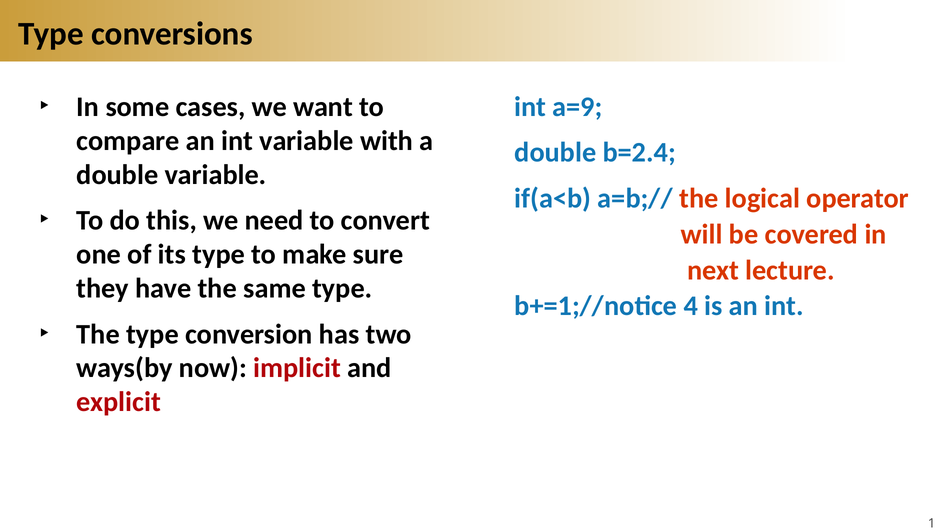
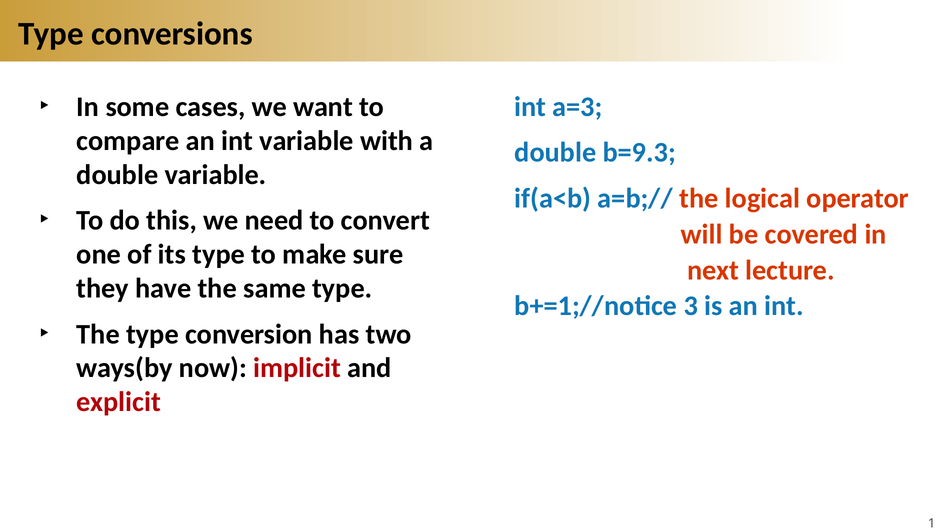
a=9: a=9 -> a=3
b=2.4: b=2.4 -> b=9.3
4: 4 -> 3
